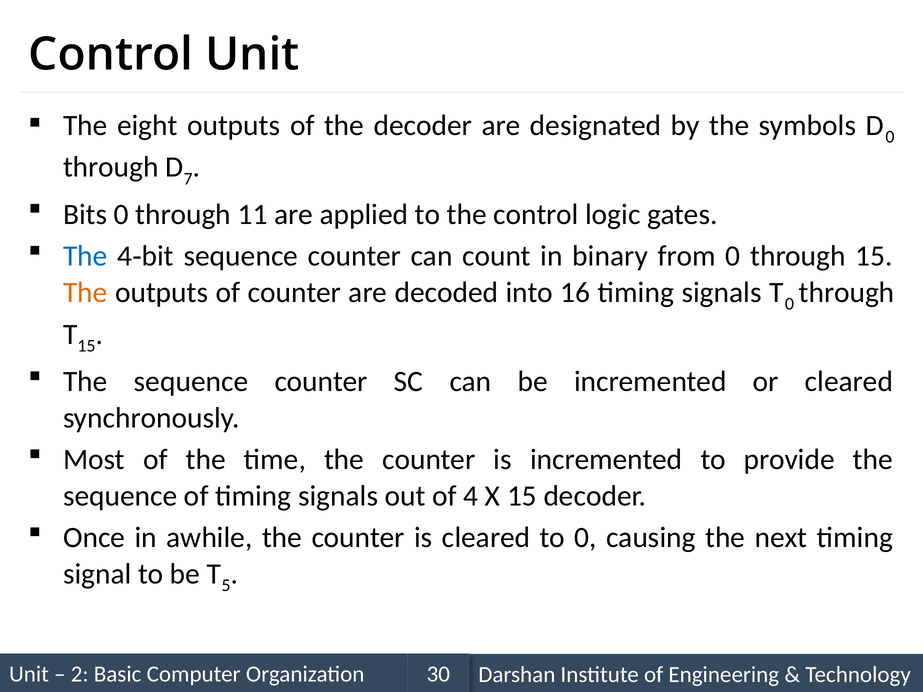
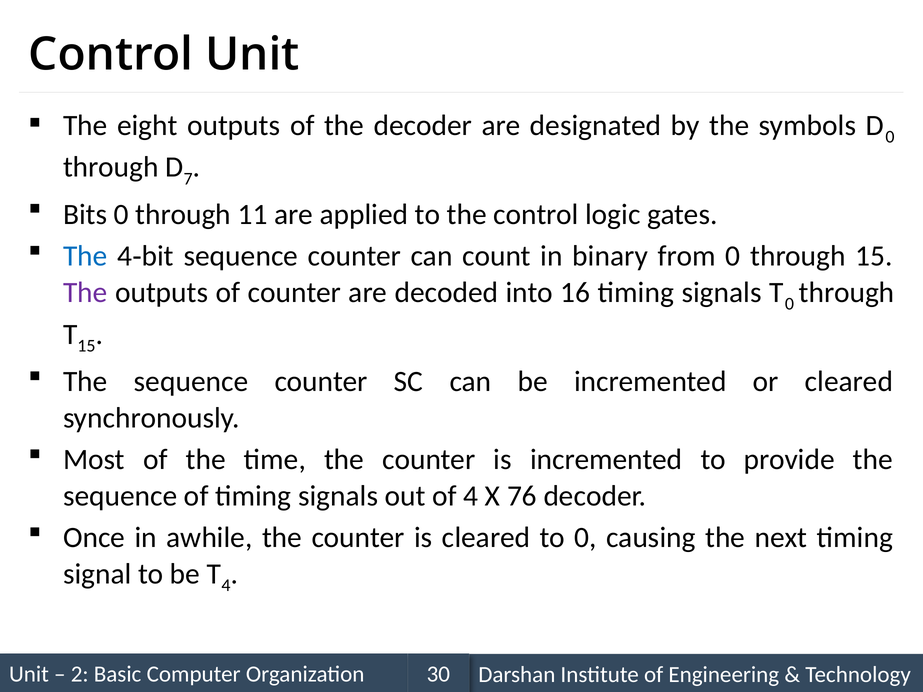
The at (85, 293) colour: orange -> purple
X 15: 15 -> 76
5 at (226, 586): 5 -> 4
